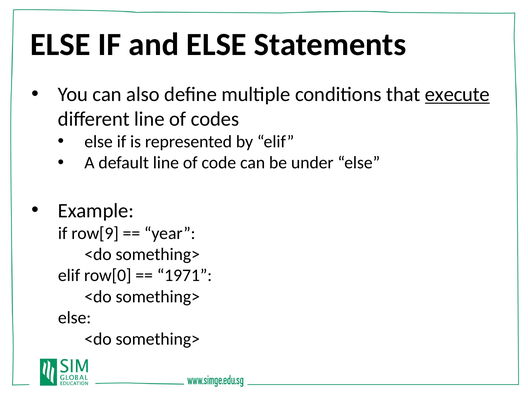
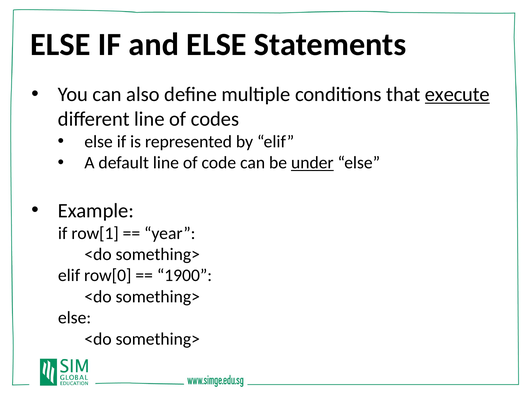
under underline: none -> present
row[9: row[9 -> row[1
1971: 1971 -> 1900
